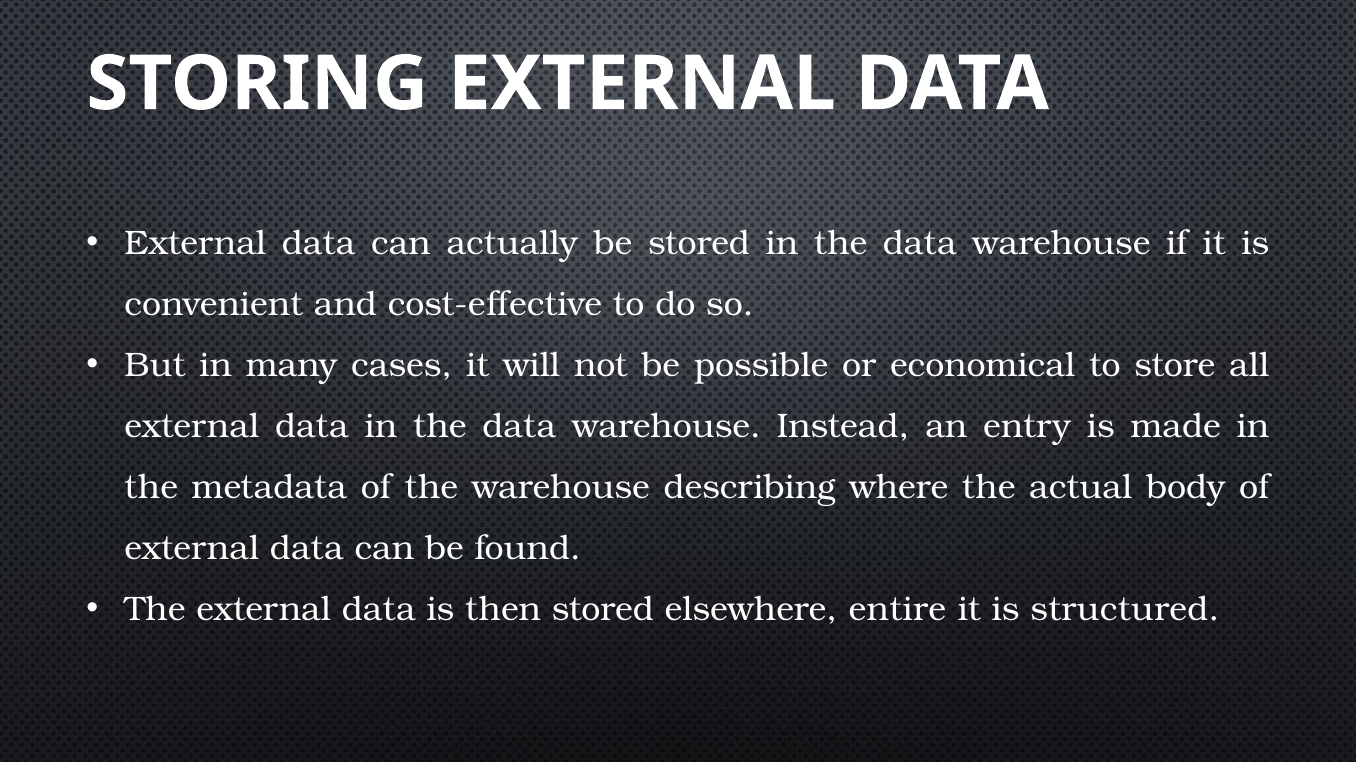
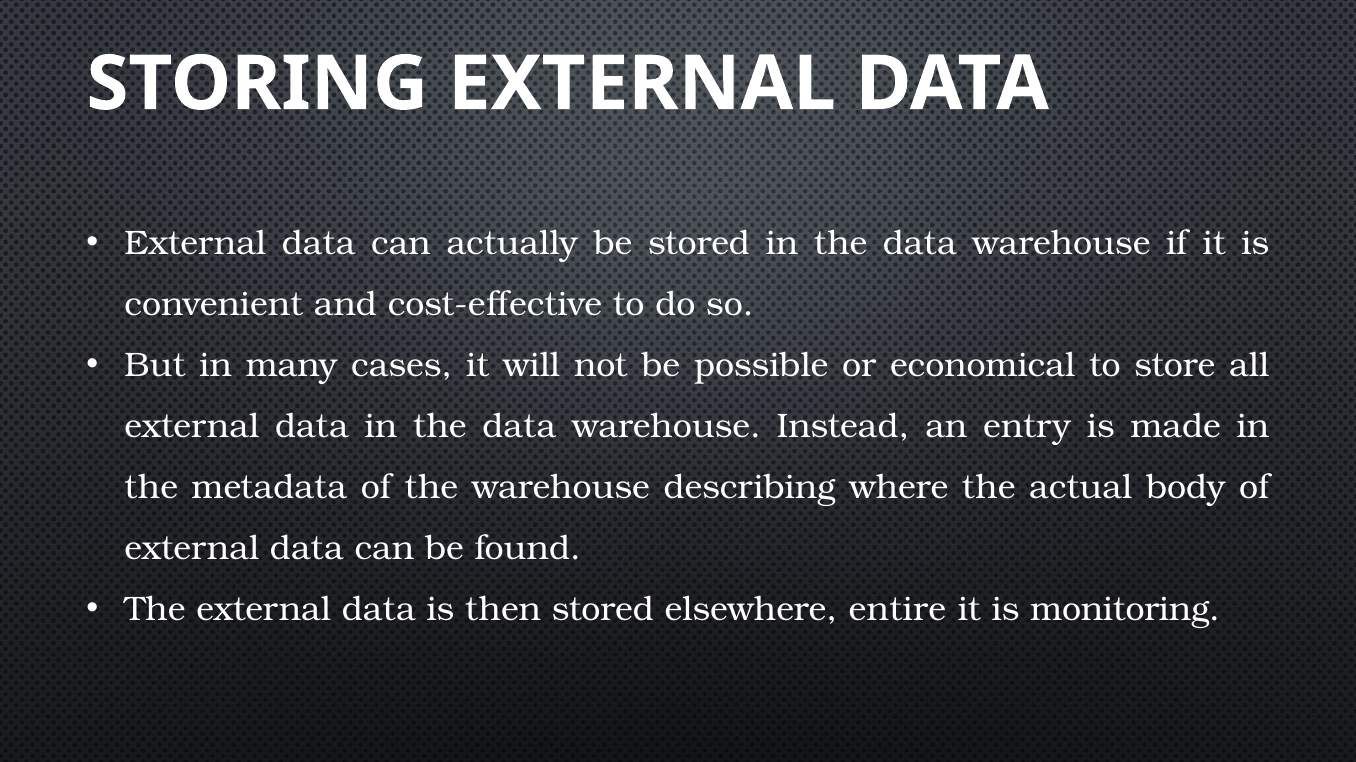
structured: structured -> monitoring
